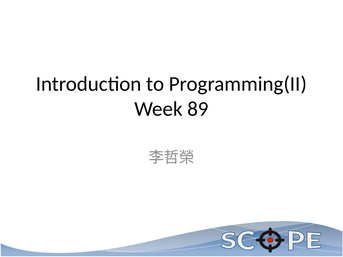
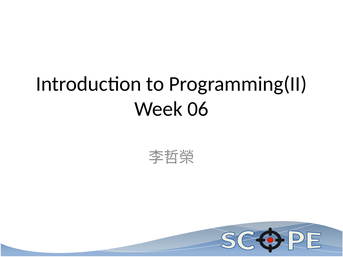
89: 89 -> 06
